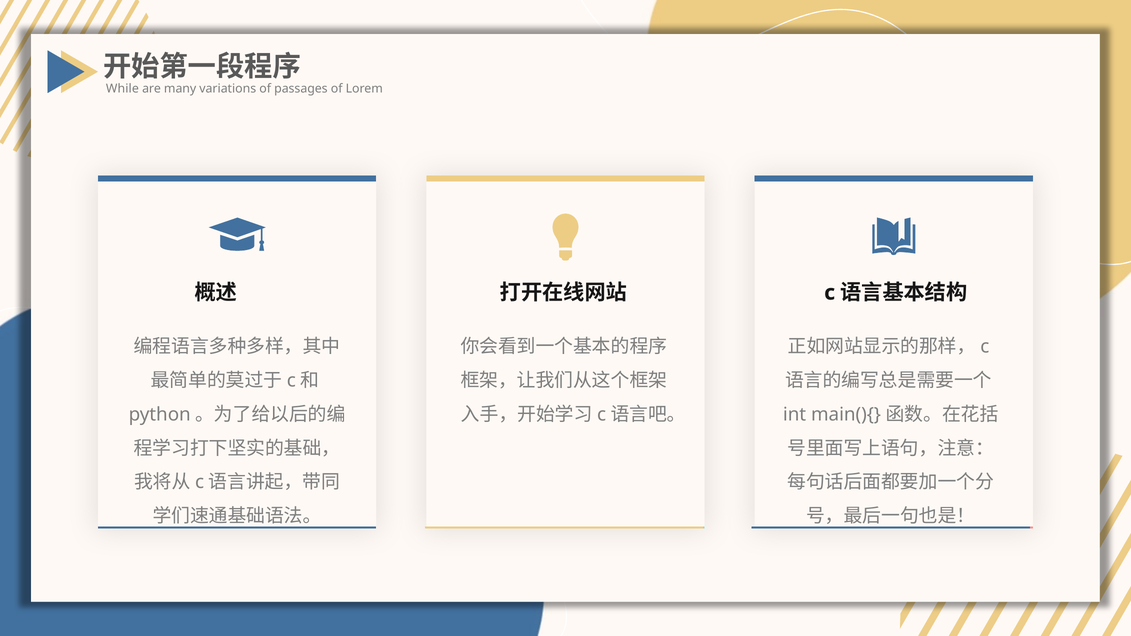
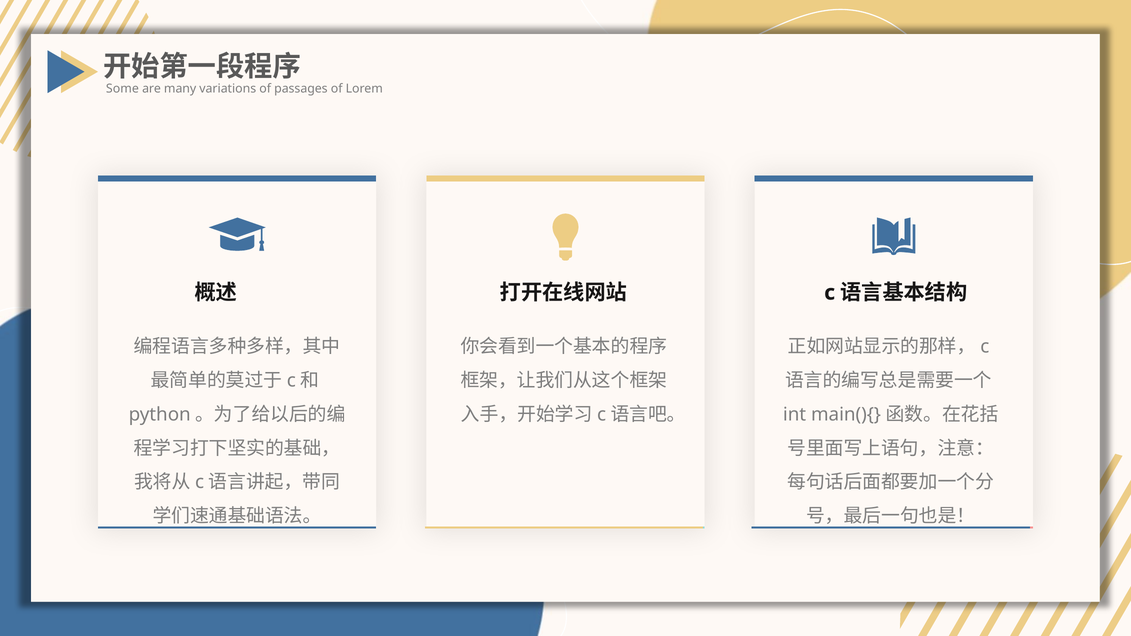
While: While -> Some
